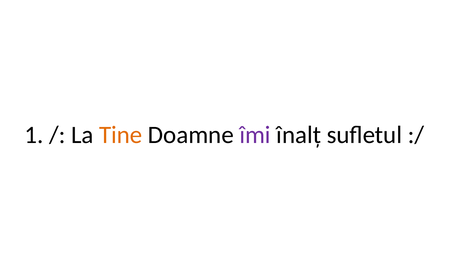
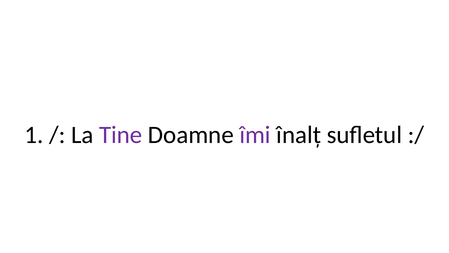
Tine colour: orange -> purple
